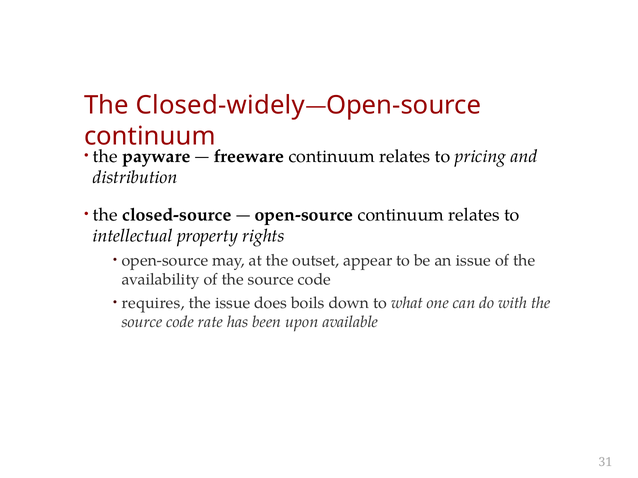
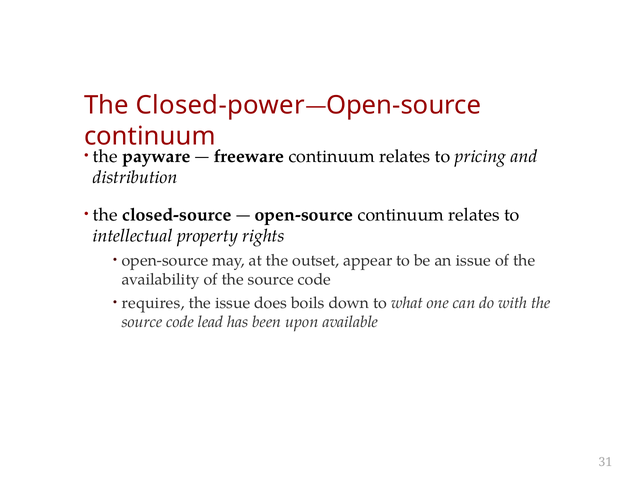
Closed-widely: Closed-widely -> Closed-power
rate: rate -> lead
